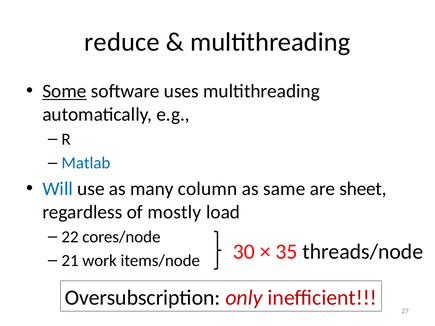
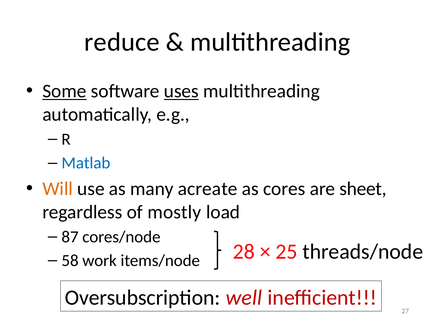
uses underline: none -> present
Will colour: blue -> orange
column: column -> acreate
same: same -> cores
22: 22 -> 87
21: 21 -> 58
30: 30 -> 28
35: 35 -> 25
only: only -> well
